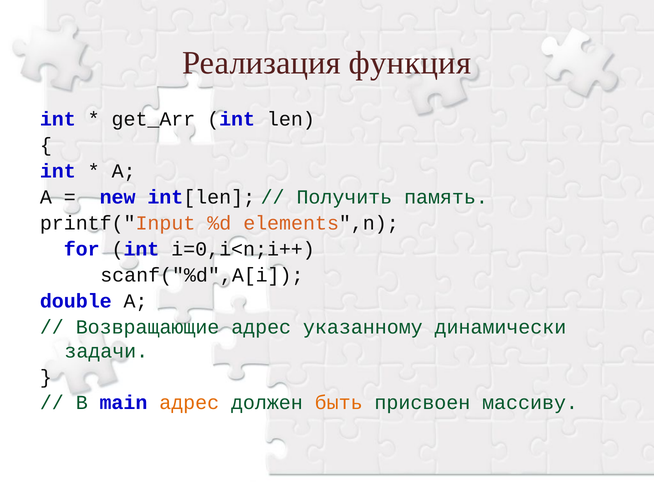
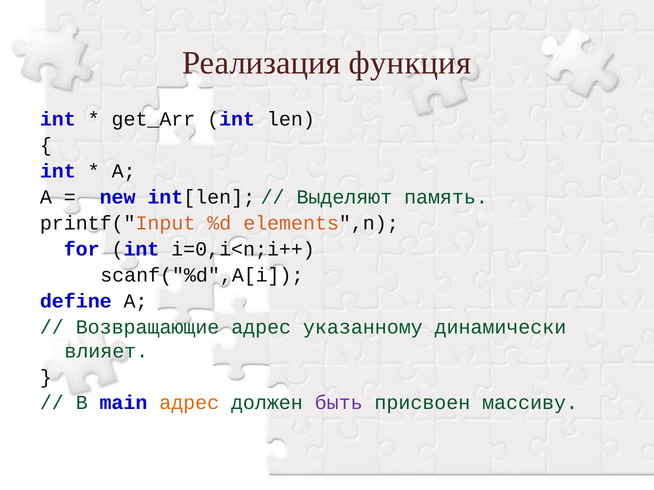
Получить: Получить -> Выделяют
double: double -> define
задачи: задачи -> влияет
быть colour: orange -> purple
